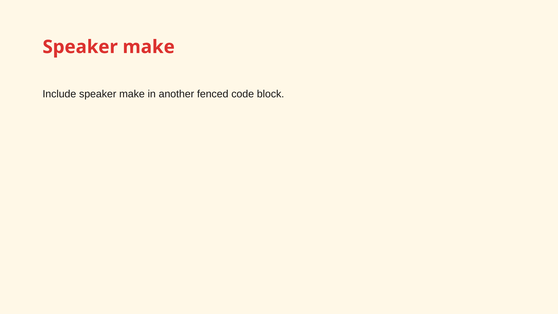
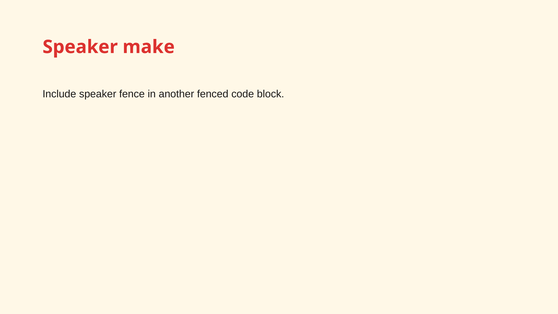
Include speaker make: make -> fence
